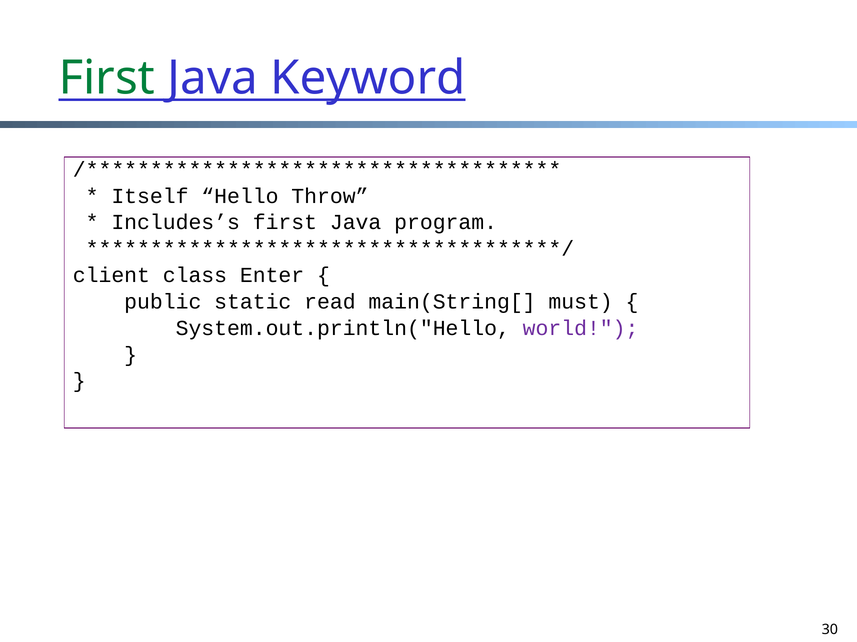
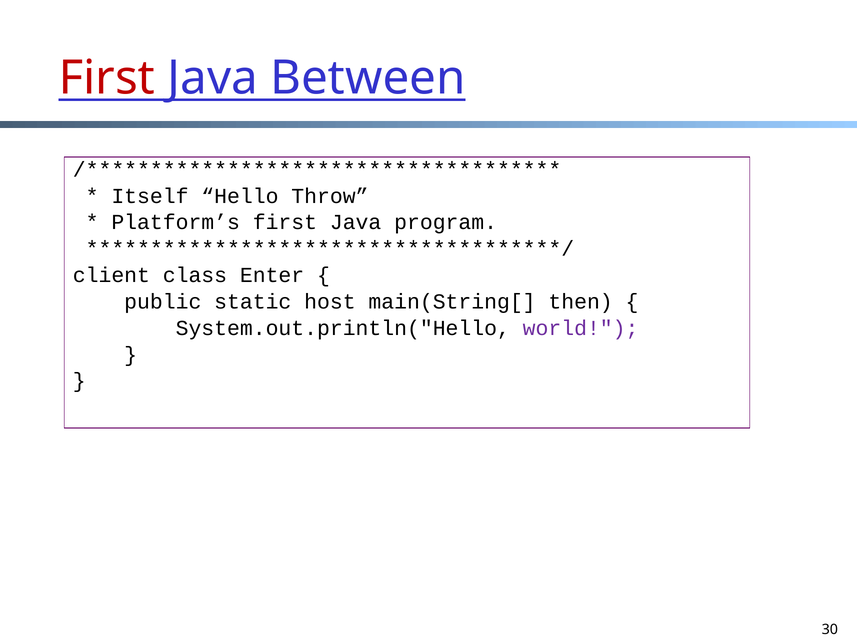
First at (107, 78) colour: green -> red
Keyword: Keyword -> Between
Includes’s: Includes’s -> Platform’s
read: read -> host
must: must -> then
